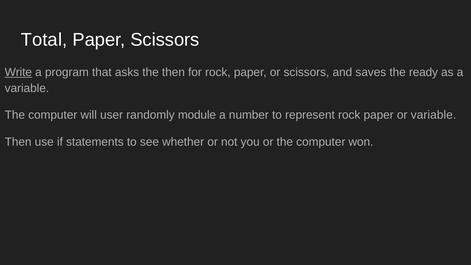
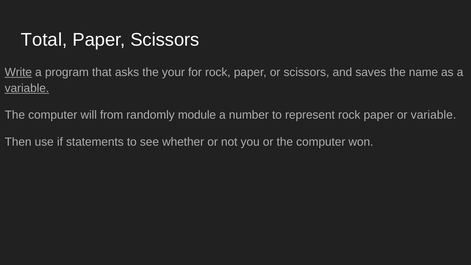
the then: then -> your
ready: ready -> name
variable at (27, 88) underline: none -> present
user: user -> from
